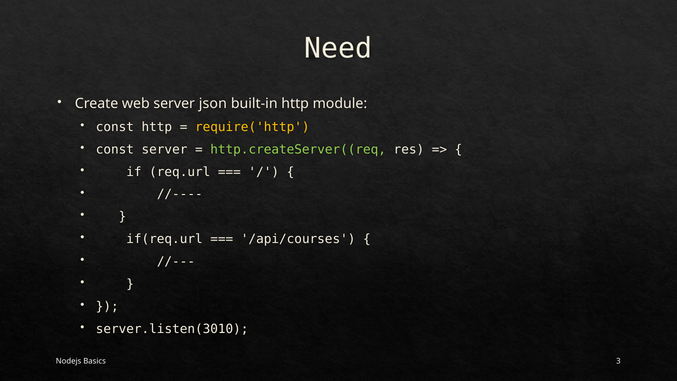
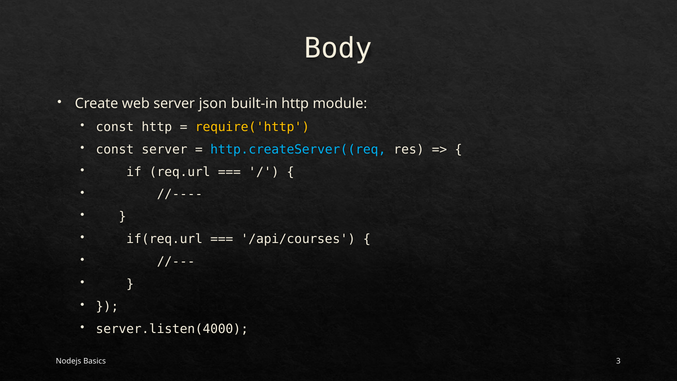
Need: Need -> Body
http.createServer((req colour: light green -> light blue
server.listen(3010: server.listen(3010 -> server.listen(4000
